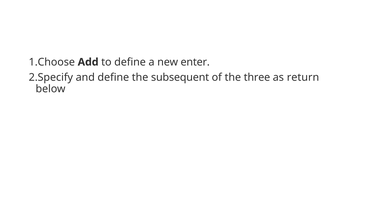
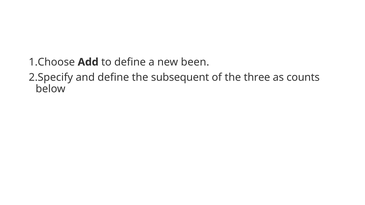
enter: enter -> been
return: return -> counts
